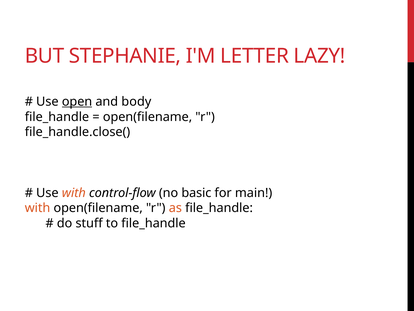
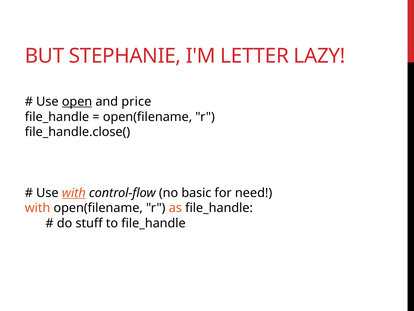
body: body -> price
with at (74, 193) underline: none -> present
main: main -> need
